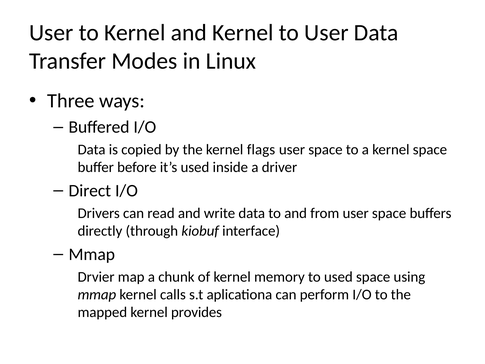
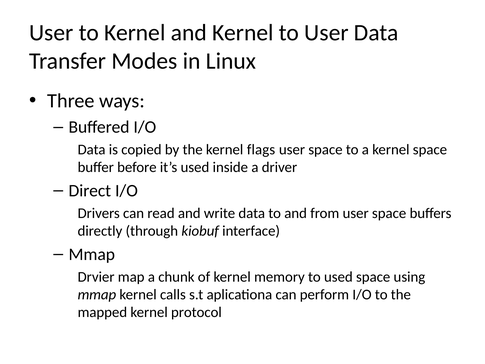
provides: provides -> protocol
